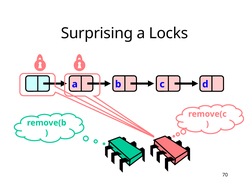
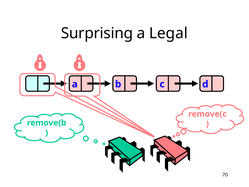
Locks: Locks -> Legal
